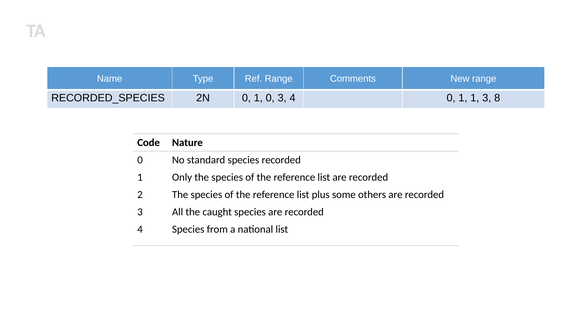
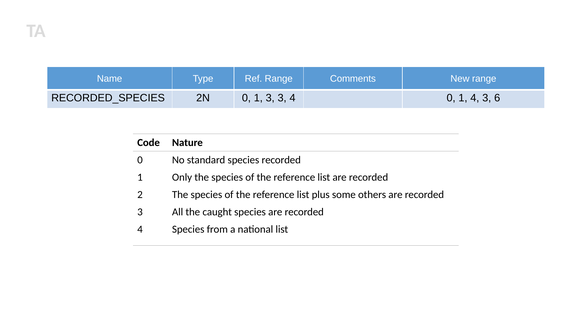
1 0: 0 -> 3
1 1: 1 -> 4
8: 8 -> 6
